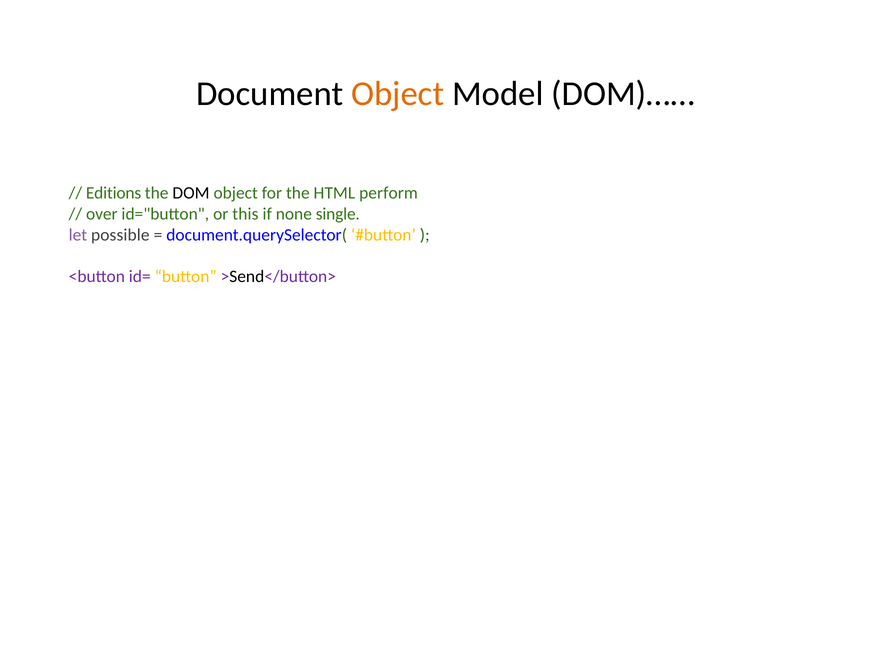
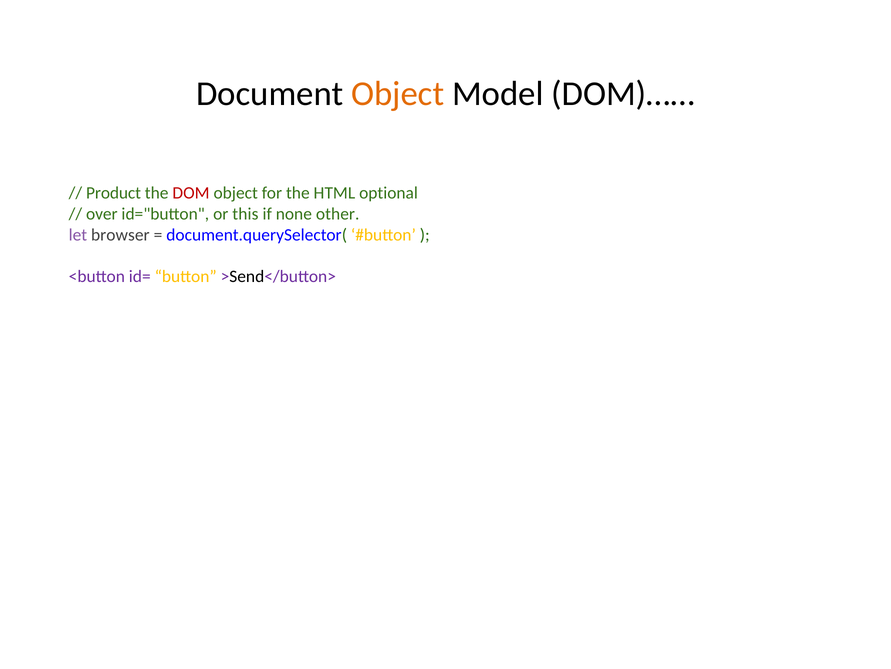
Editions: Editions -> Product
DOM colour: black -> red
perform: perform -> optional
single: single -> other
possible: possible -> browser
